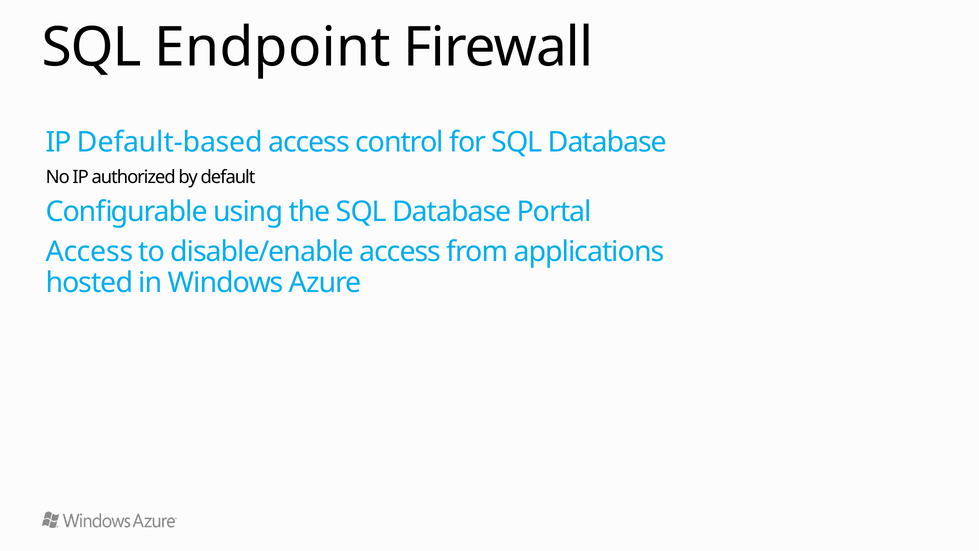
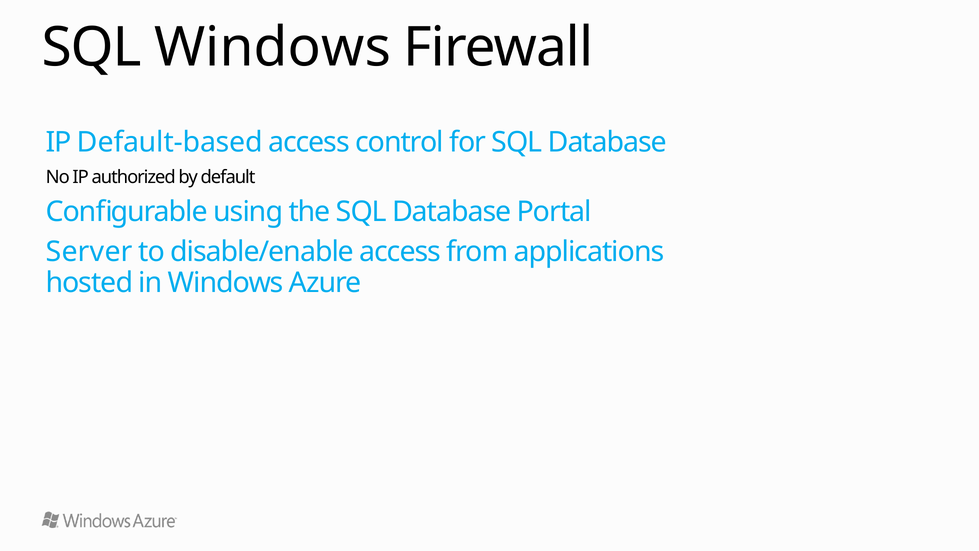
SQL Endpoint: Endpoint -> Windows
Access at (89, 252): Access -> Server
